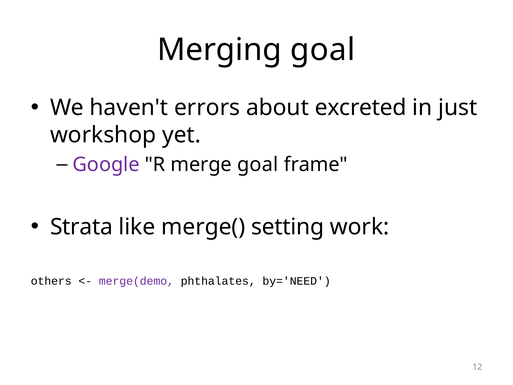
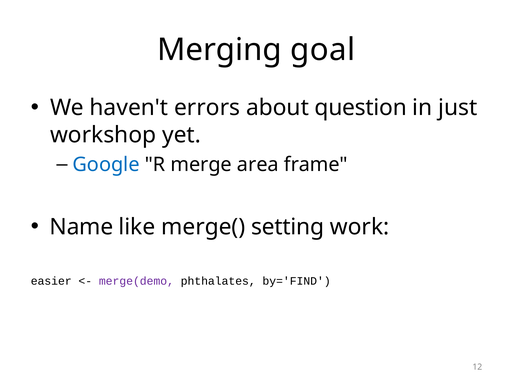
excreted: excreted -> question
Google colour: purple -> blue
merge goal: goal -> area
Strata: Strata -> Name
others: others -> easier
by='NEED: by='NEED -> by='FIND
